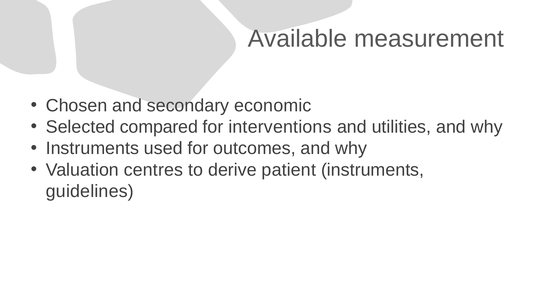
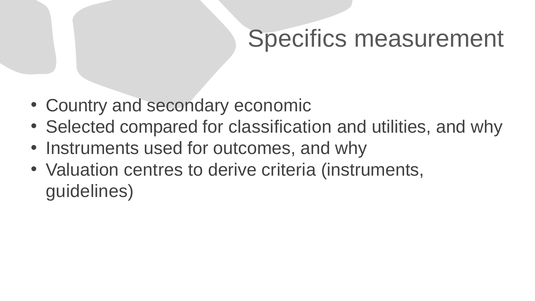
Available: Available -> Specifics
Chosen: Chosen -> Country
interventions: interventions -> classification
patient: patient -> criteria
